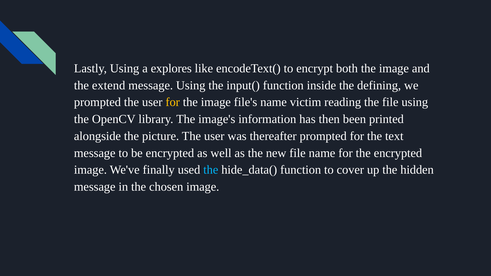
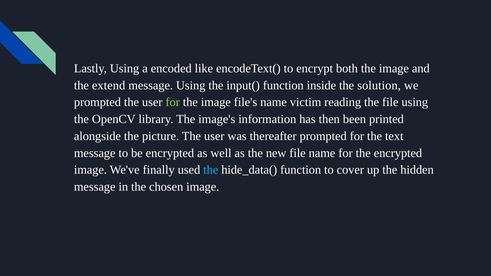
explores: explores -> encoded
defining: defining -> solution
for at (173, 102) colour: yellow -> light green
